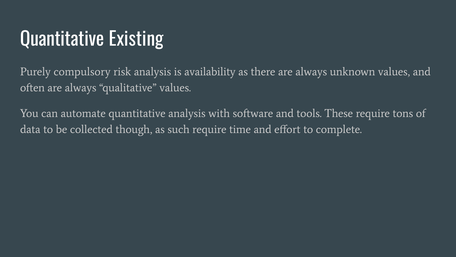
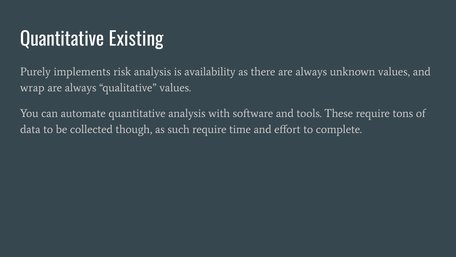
compulsory: compulsory -> implements
often: often -> wrap
